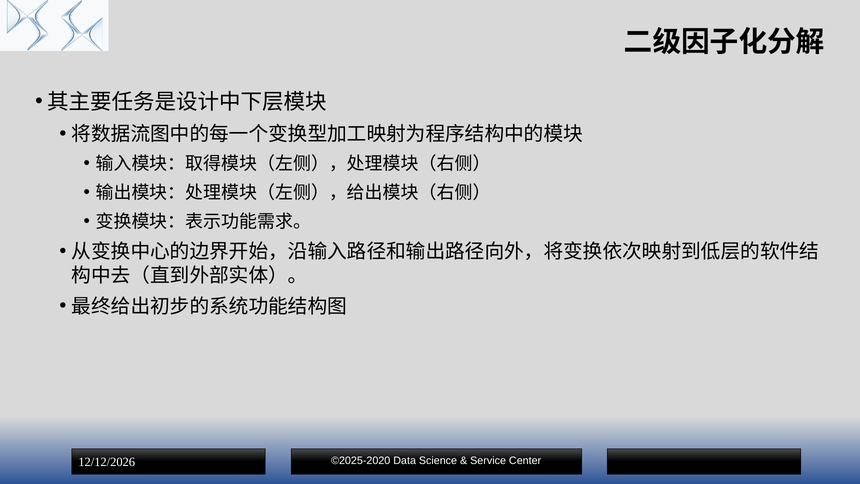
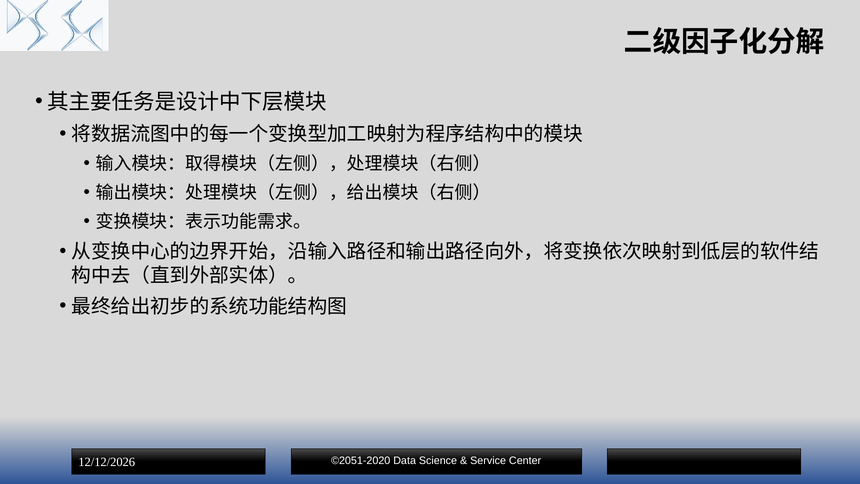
©2025-2020: ©2025-2020 -> ©2051-2020
